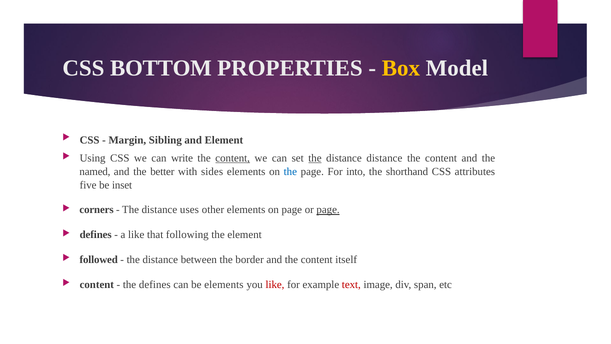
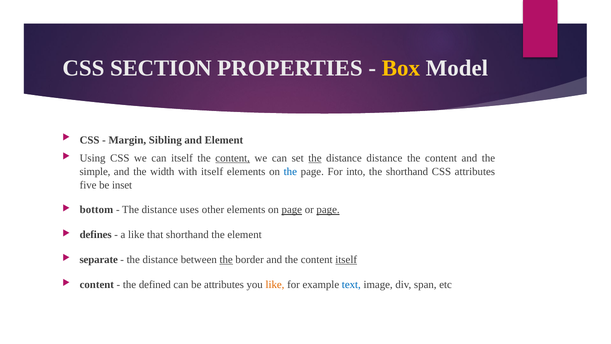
BOTTOM: BOTTOM -> SECTION
can write: write -> itself
named: named -> simple
better: better -> width
with sides: sides -> itself
corners: corners -> bottom
page at (292, 210) underline: none -> present
that following: following -> shorthand
followed: followed -> separate
the at (226, 259) underline: none -> present
itself at (346, 259) underline: none -> present
the defines: defines -> defined
be elements: elements -> attributes
like at (275, 284) colour: red -> orange
text colour: red -> blue
